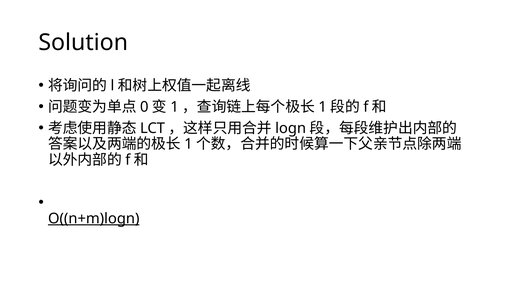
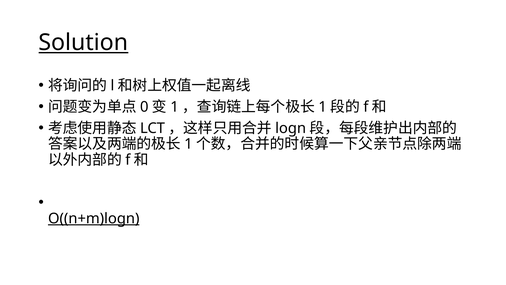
Solution underline: none -> present
